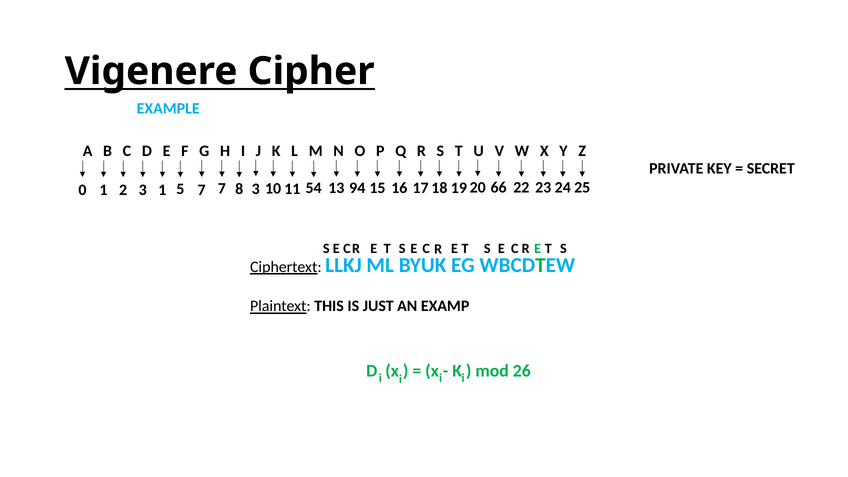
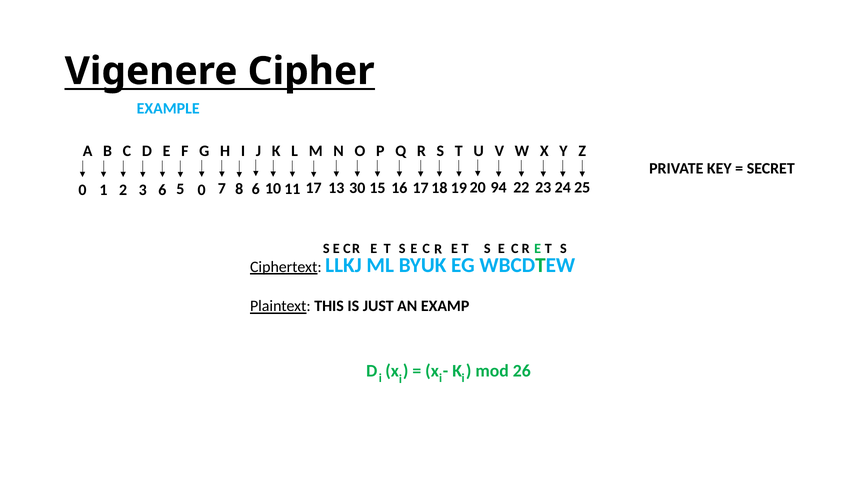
3 1: 1 -> 6
5 7: 7 -> 0
8 3: 3 -> 6
54: 54 -> 17
94: 94 -> 30
66: 66 -> 94
